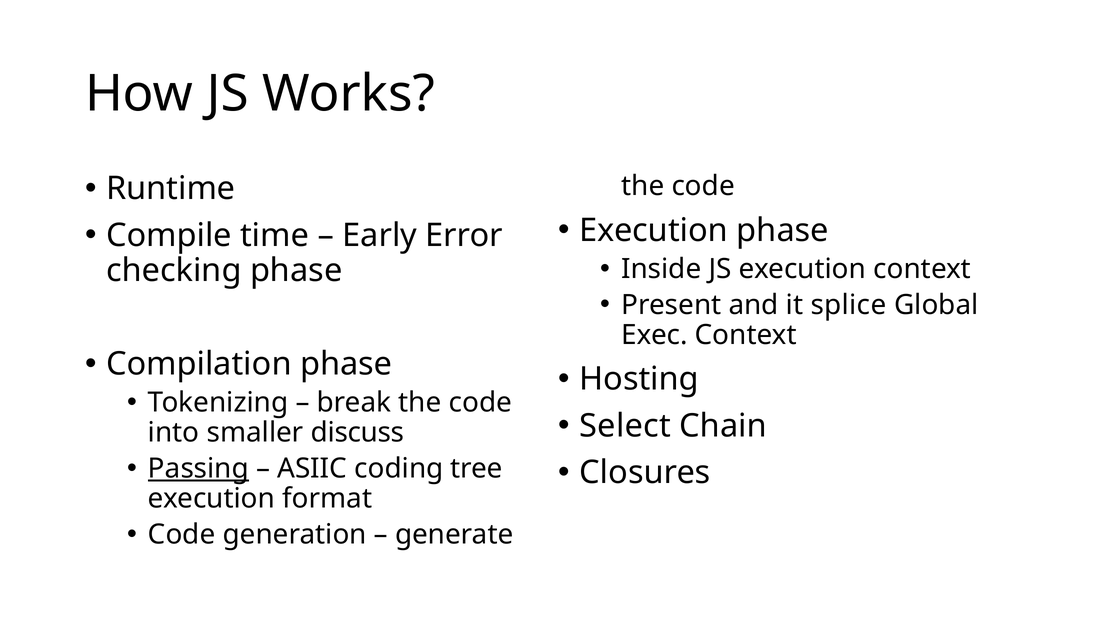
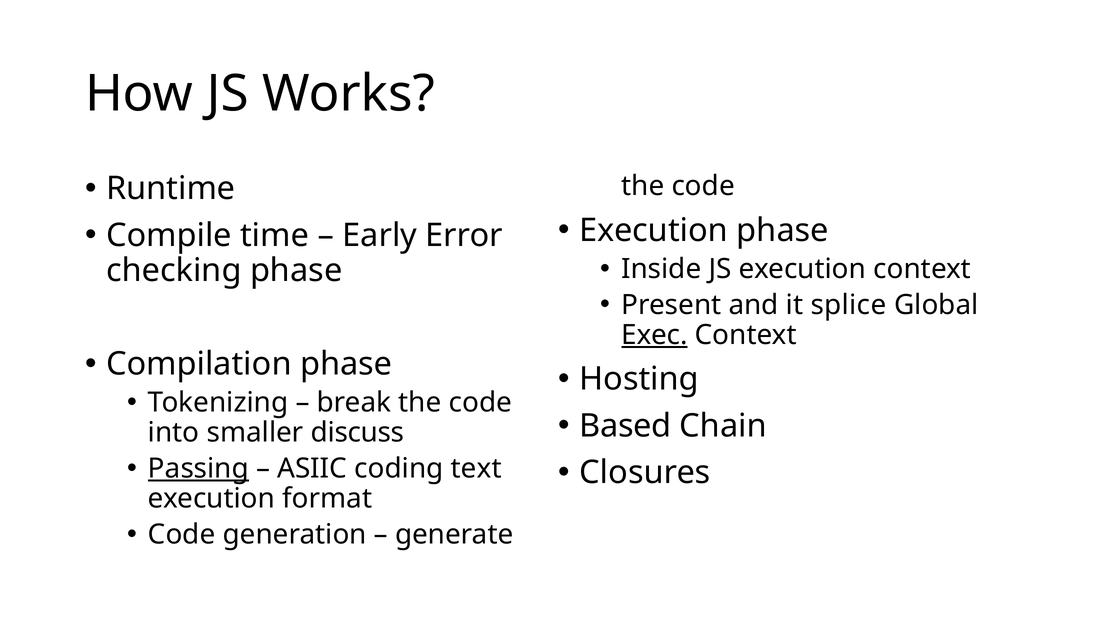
Exec underline: none -> present
Select: Select -> Based
tree: tree -> text
